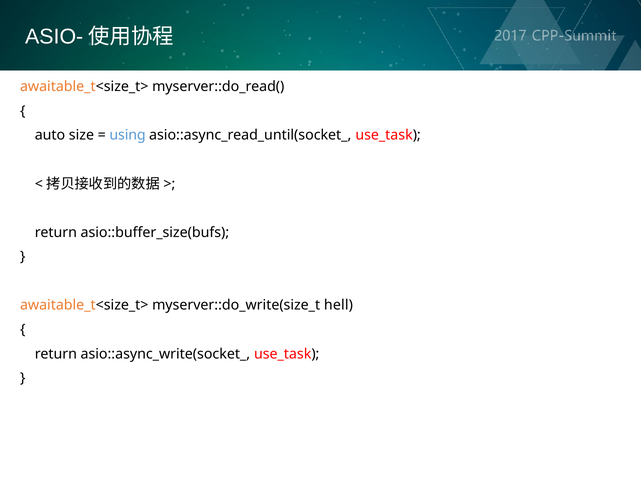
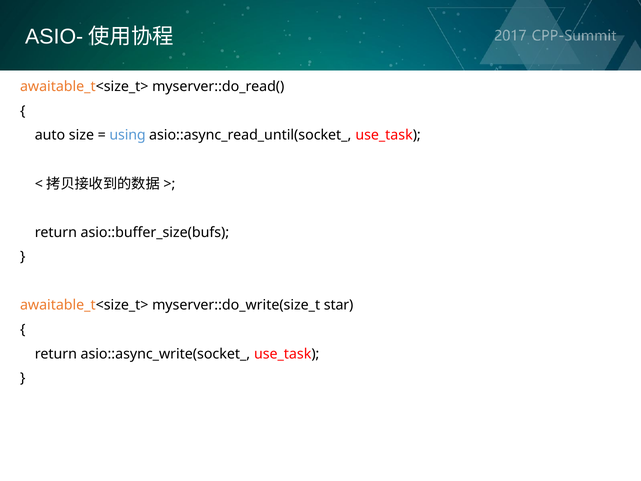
hell: hell -> star
